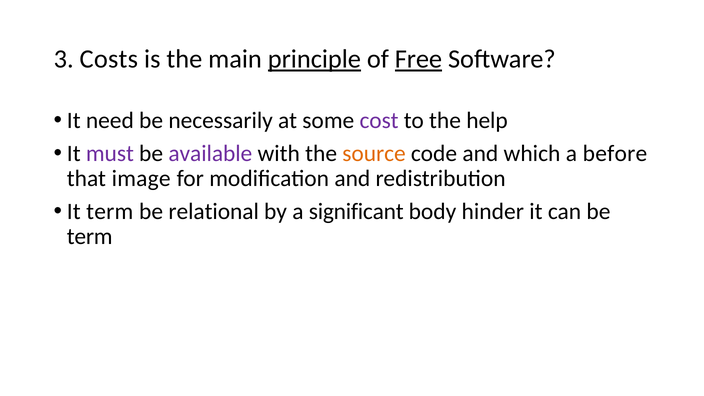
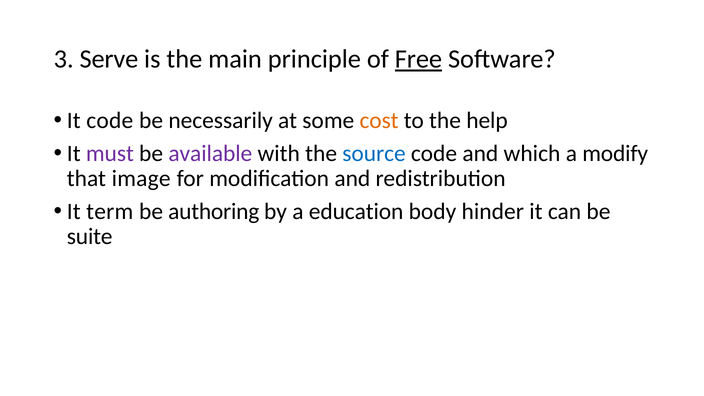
Costs: Costs -> Serve
principle underline: present -> none
It need: need -> code
cost colour: purple -> orange
source colour: orange -> blue
before: before -> modify
relational: relational -> authoring
significant: significant -> education
term at (90, 237): term -> suite
